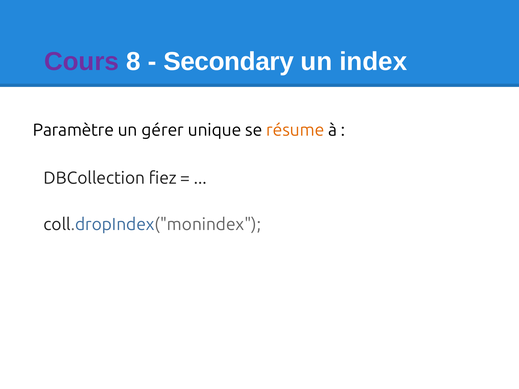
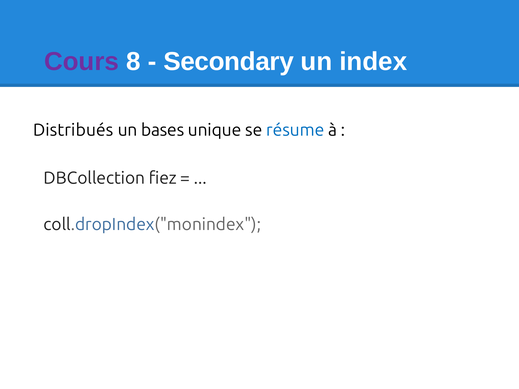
Paramètre: Paramètre -> Distribués
gérer: gérer -> bases
résume colour: orange -> blue
